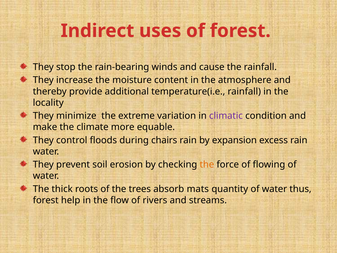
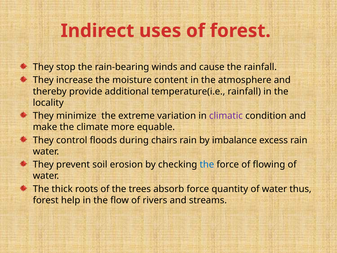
expansion: expansion -> imbalance
the at (207, 164) colour: orange -> blue
absorb mats: mats -> force
